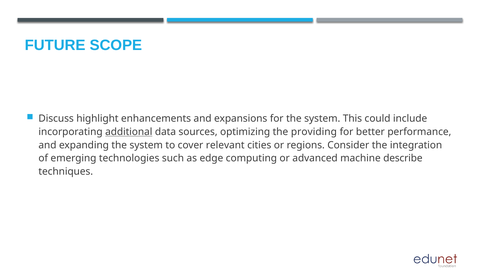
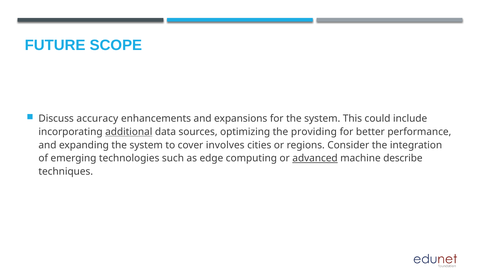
highlight: highlight -> accuracy
relevant: relevant -> involves
advanced underline: none -> present
